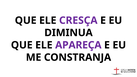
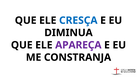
CRESÇA colour: purple -> blue
